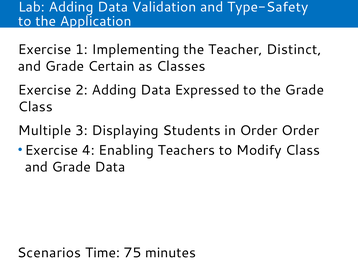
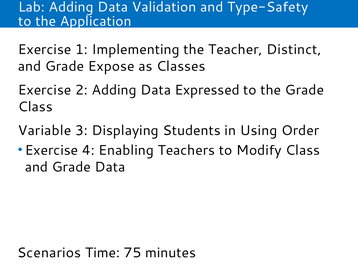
Certain: Certain -> Expose
Multiple: Multiple -> Variable
in Order: Order -> Using
